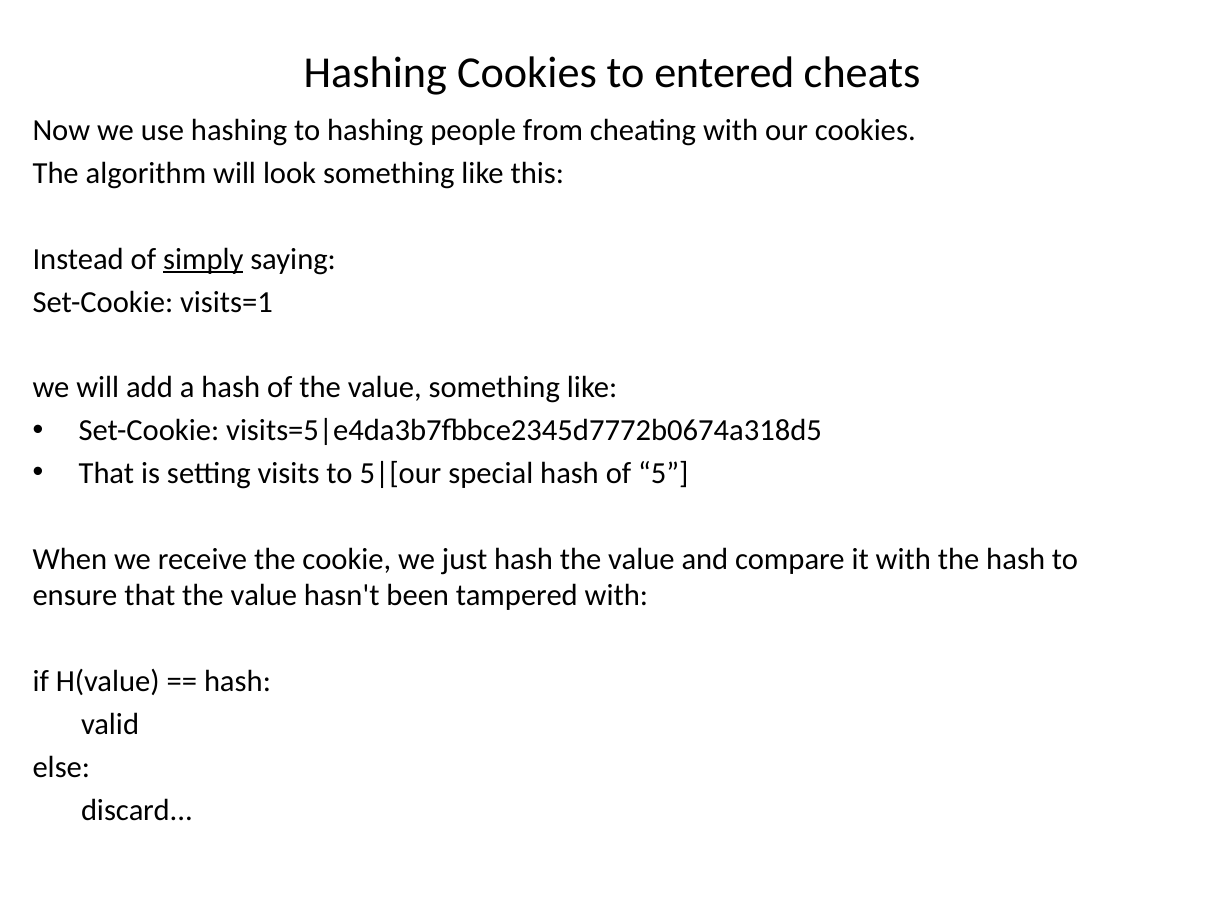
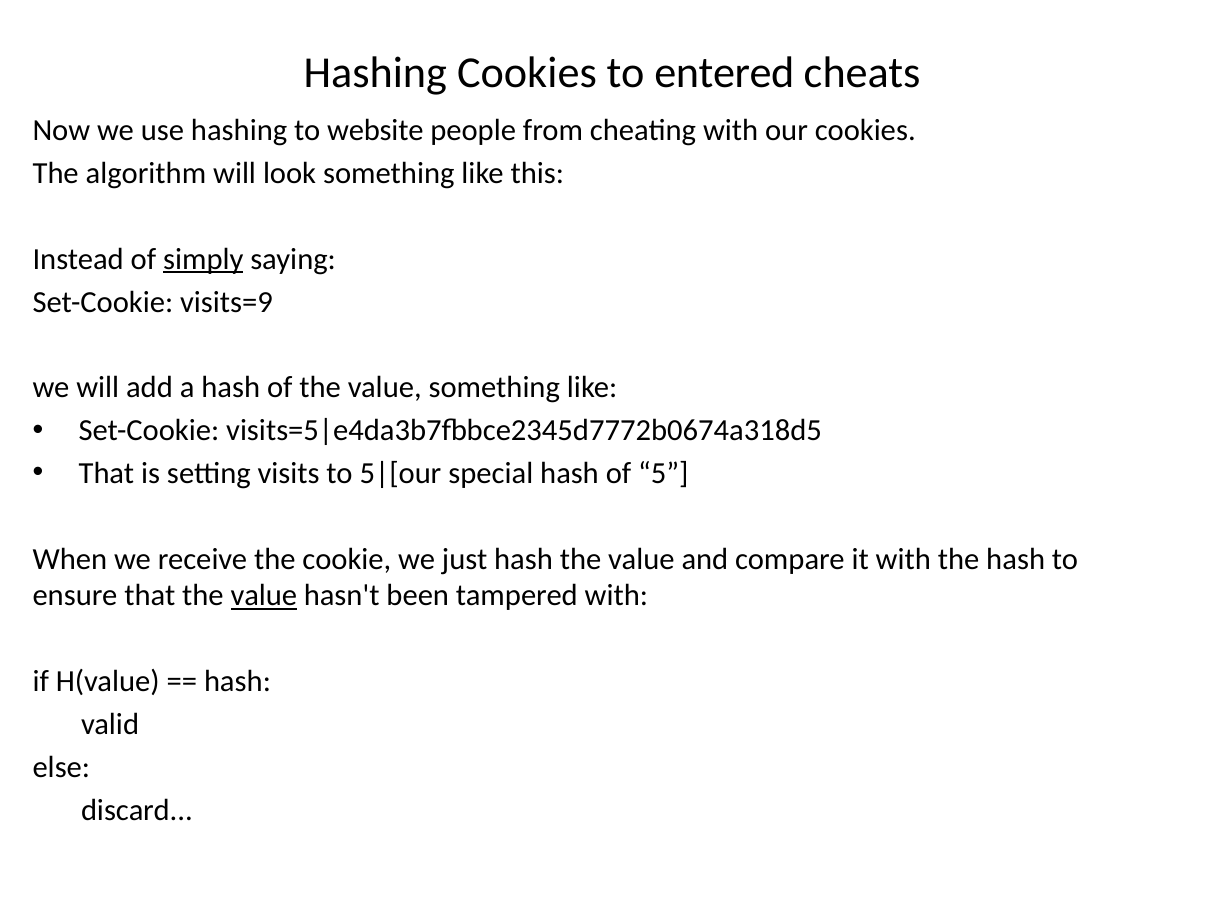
to hashing: hashing -> website
visits=1: visits=1 -> visits=9
value at (264, 596) underline: none -> present
